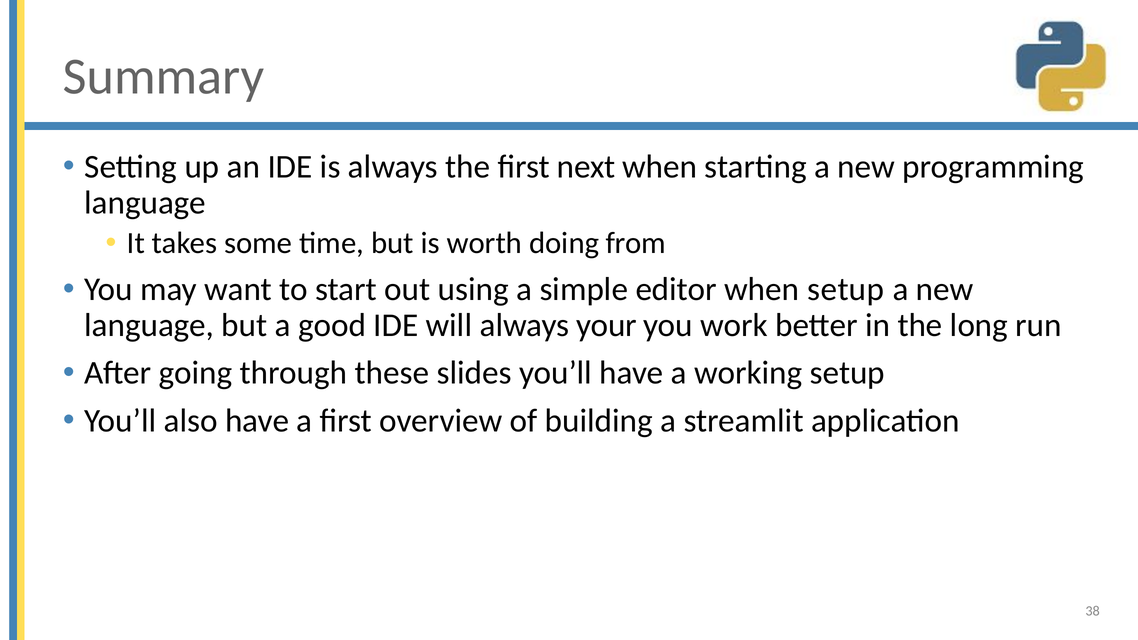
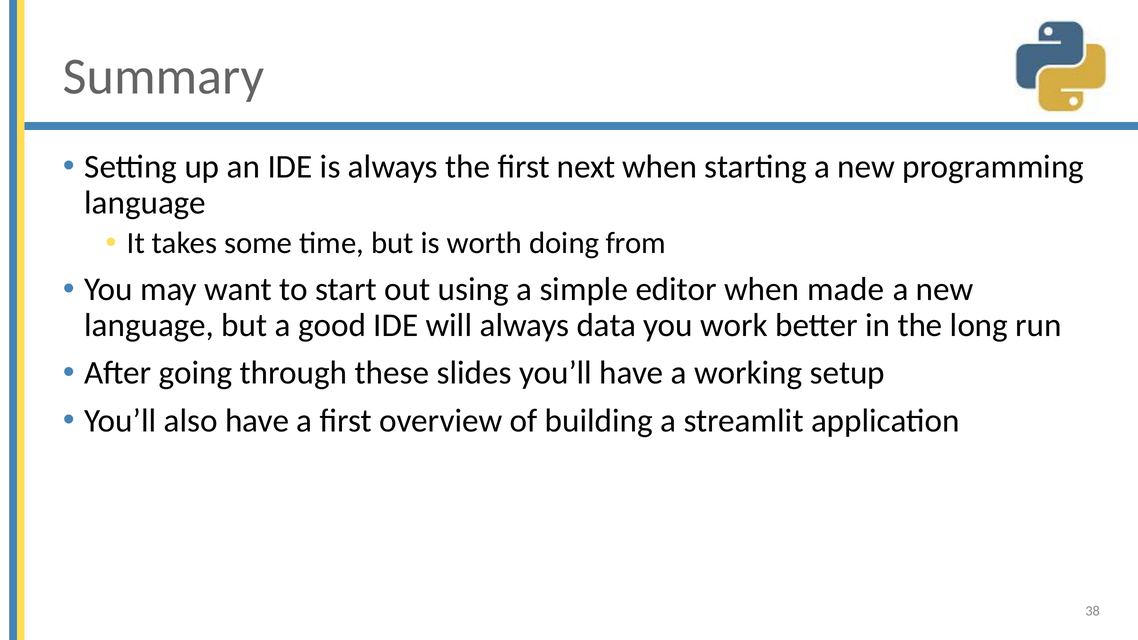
when setup: setup -> made
your: your -> data
